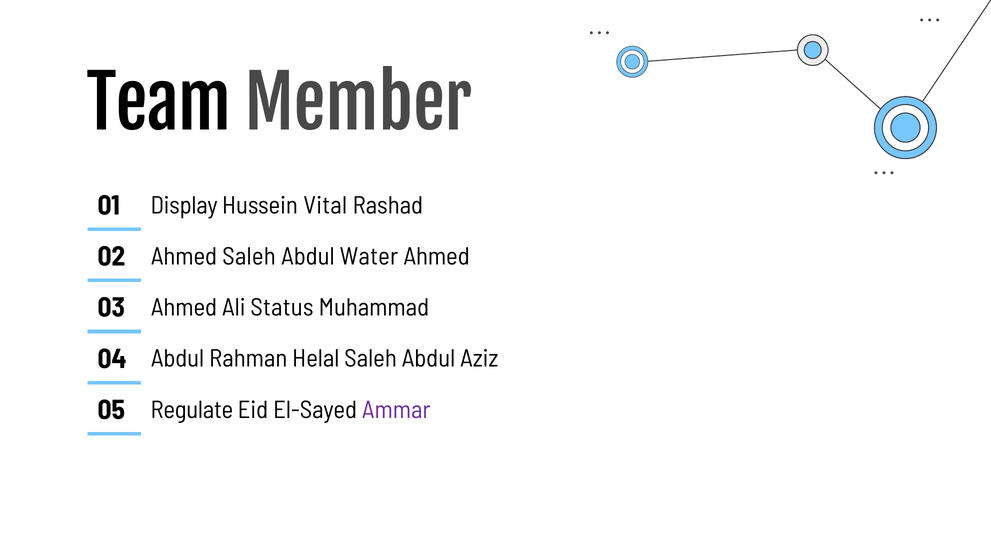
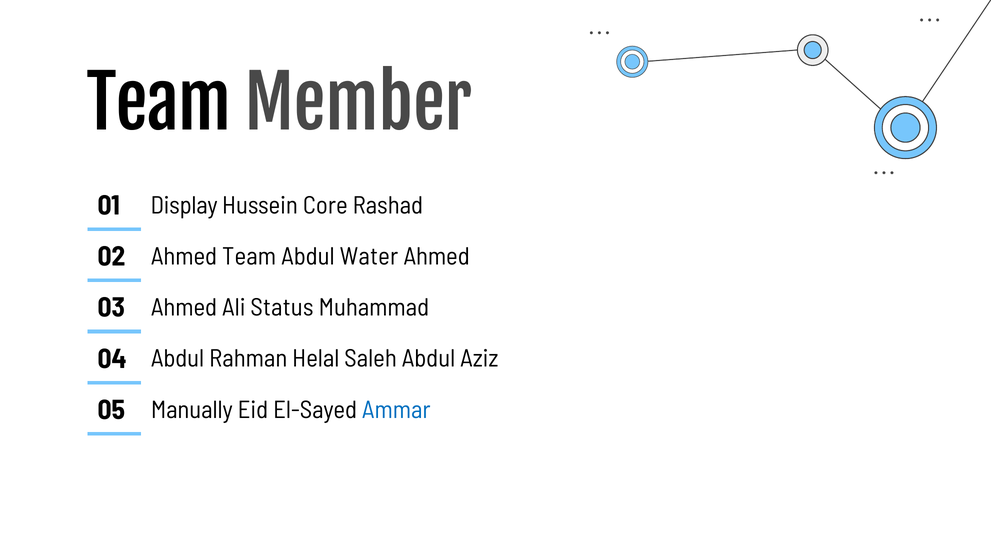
Vital: Vital -> Core
Ahmed Saleh: Saleh -> Team
Regulate: Regulate -> Manually
Ammar colour: purple -> blue
